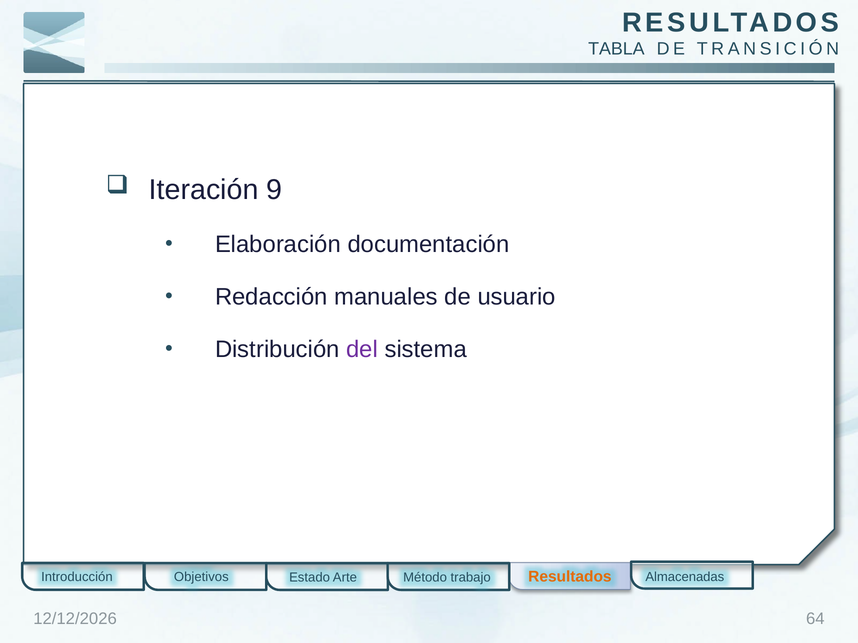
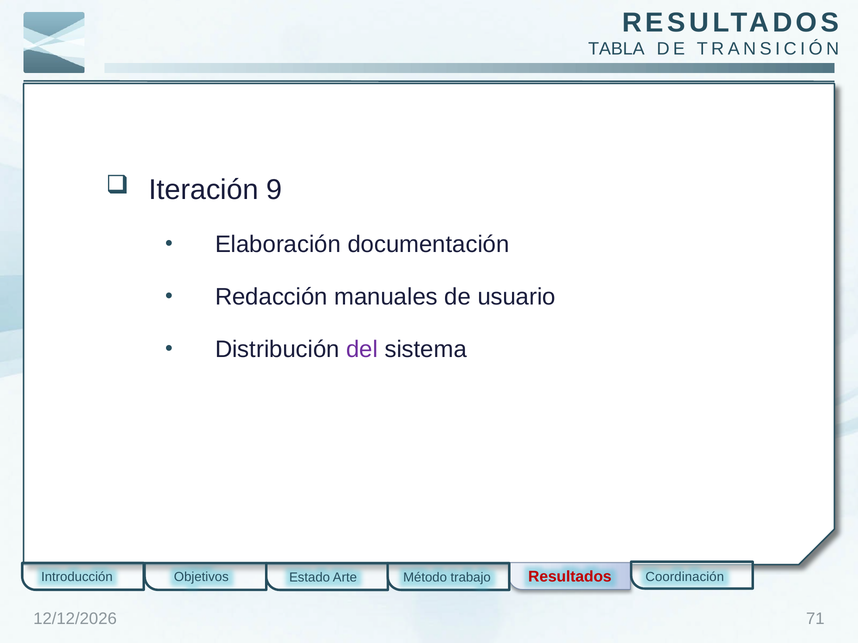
Resultados at (570, 577) colour: orange -> red
Almacenadas: Almacenadas -> Coordinación
64: 64 -> 71
